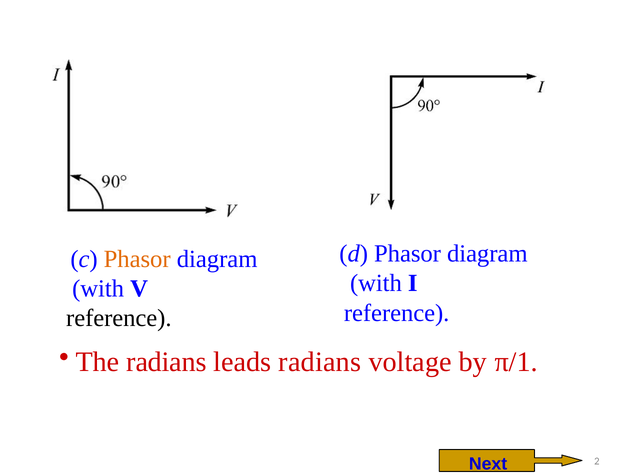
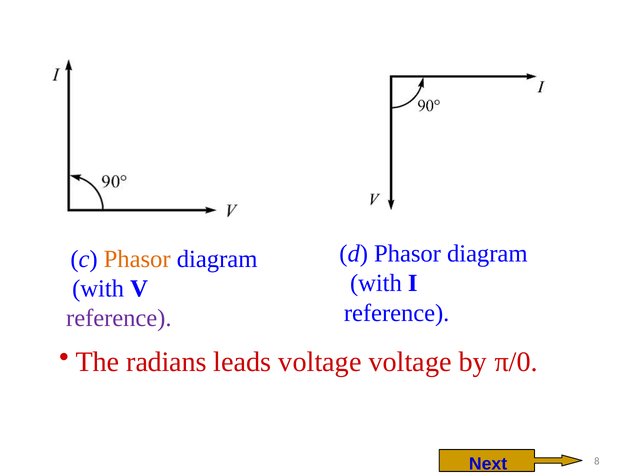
reference at (119, 318) colour: black -> purple
leads radians: radians -> voltage
π/1: π/1 -> π/0
2: 2 -> 8
